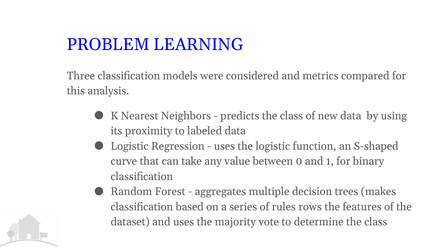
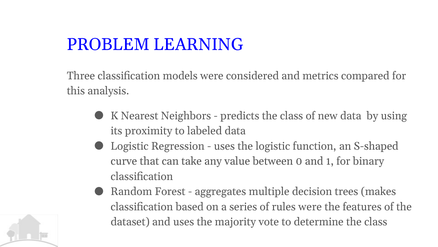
rules rows: rows -> were
